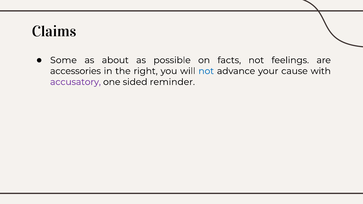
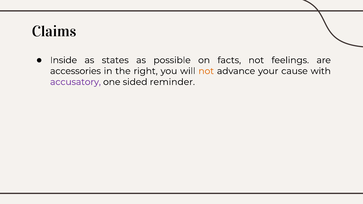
Some: Some -> Inside
about: about -> states
not at (206, 71) colour: blue -> orange
